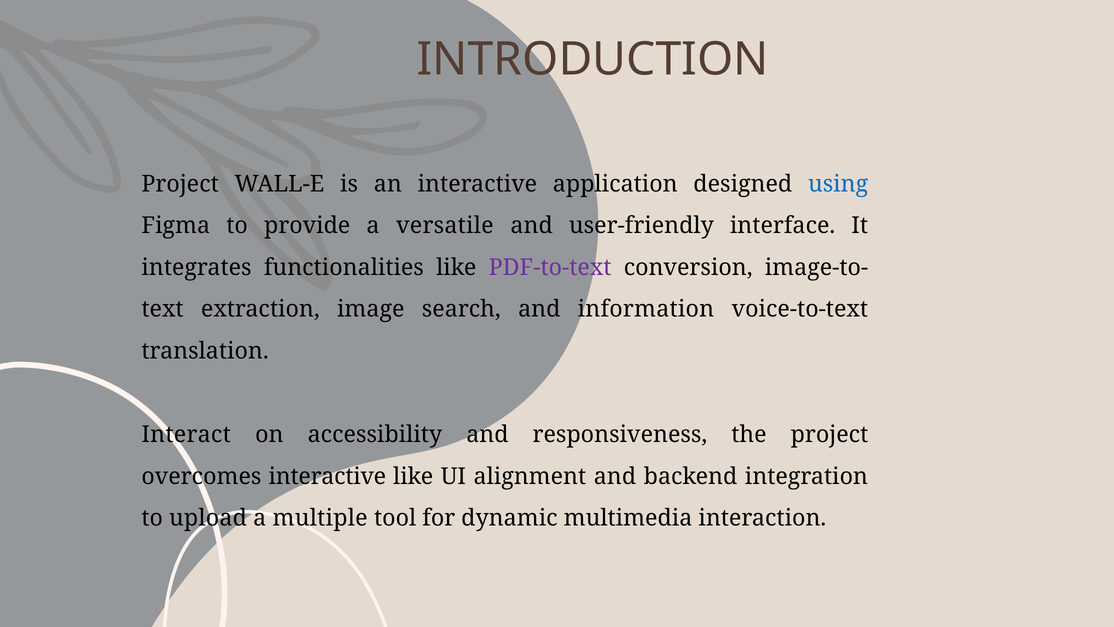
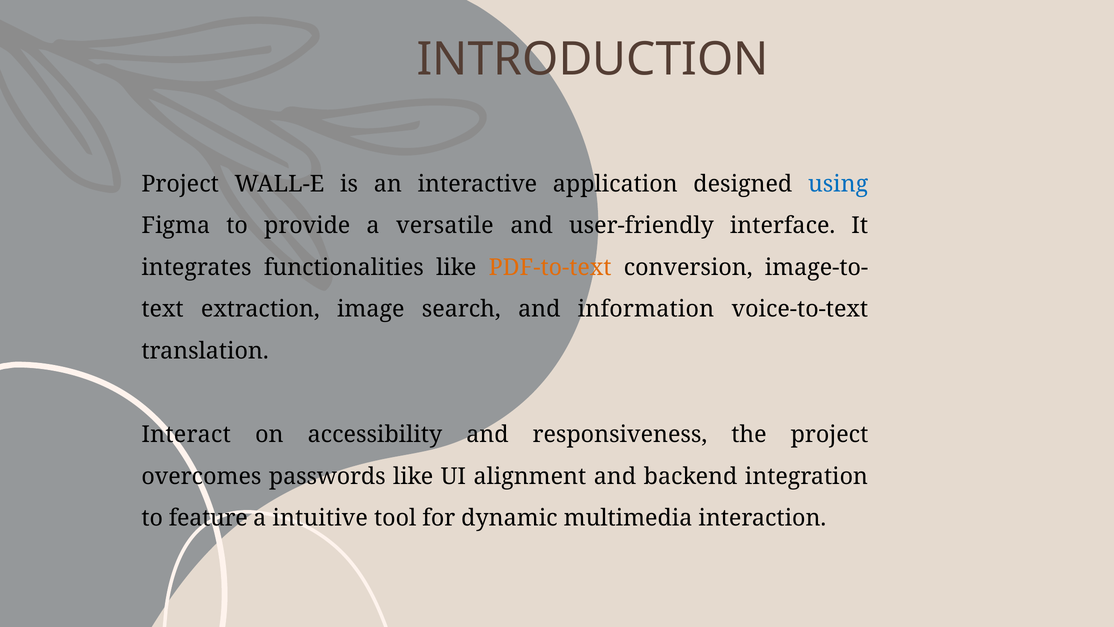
PDF-to-text colour: purple -> orange
overcomes interactive: interactive -> passwords
upload: upload -> feature
multiple: multiple -> intuitive
